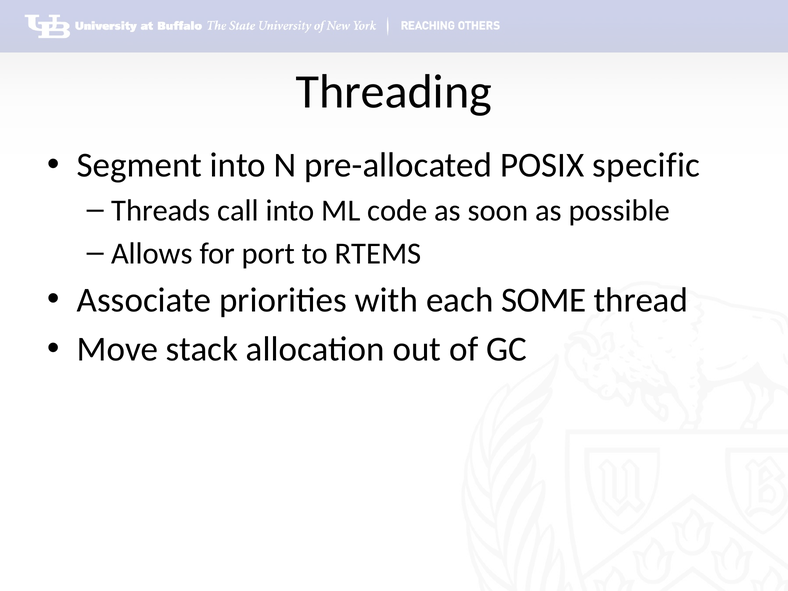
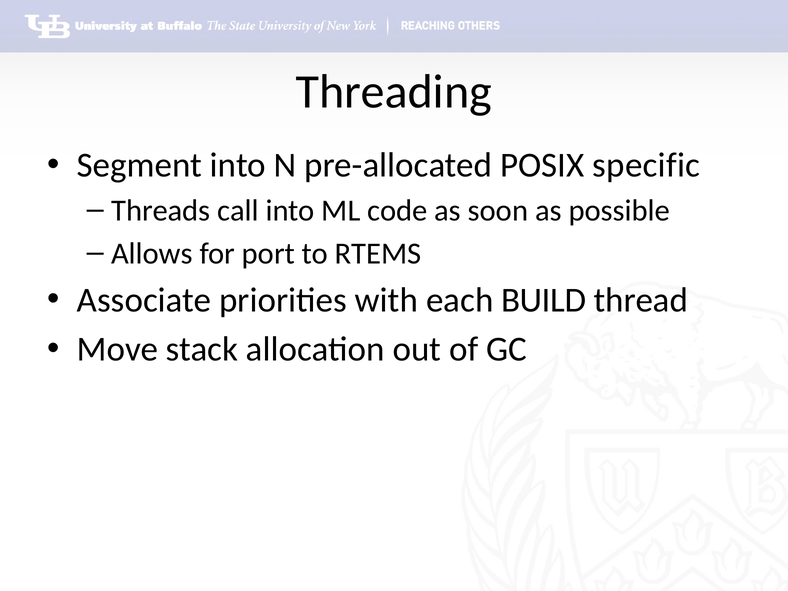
SOME: SOME -> BUILD
